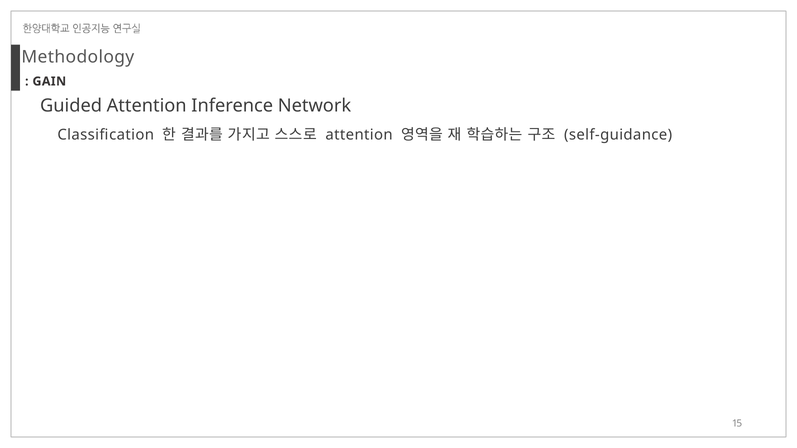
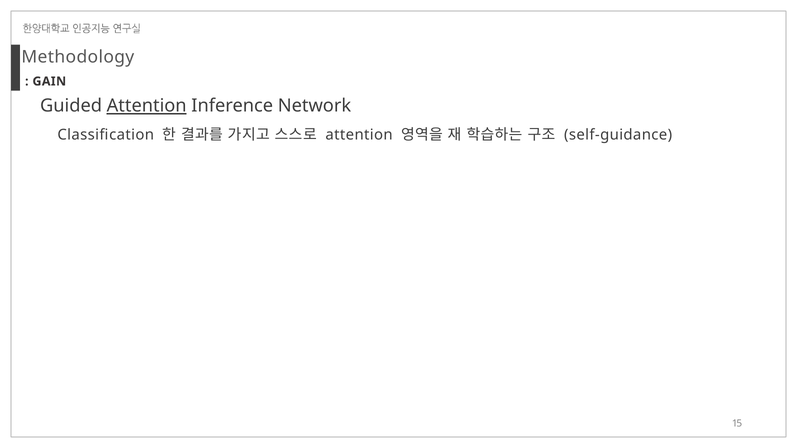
Attention at (147, 106) underline: none -> present
